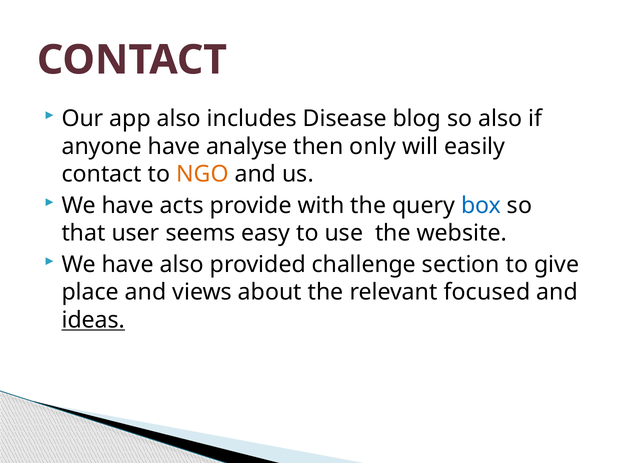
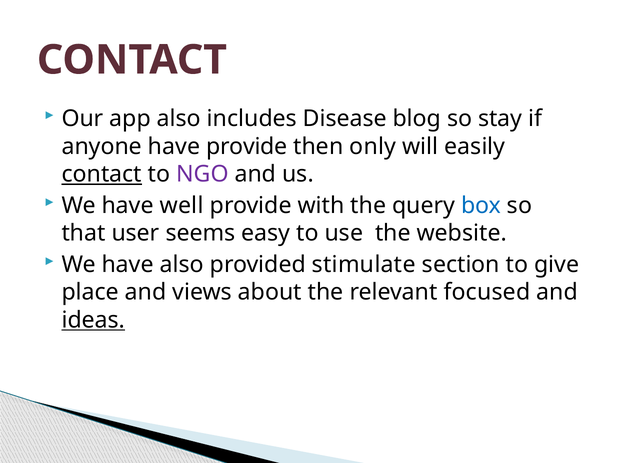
so also: also -> stay
have analyse: analyse -> provide
contact at (102, 174) underline: none -> present
NGO colour: orange -> purple
acts: acts -> well
challenge: challenge -> stimulate
